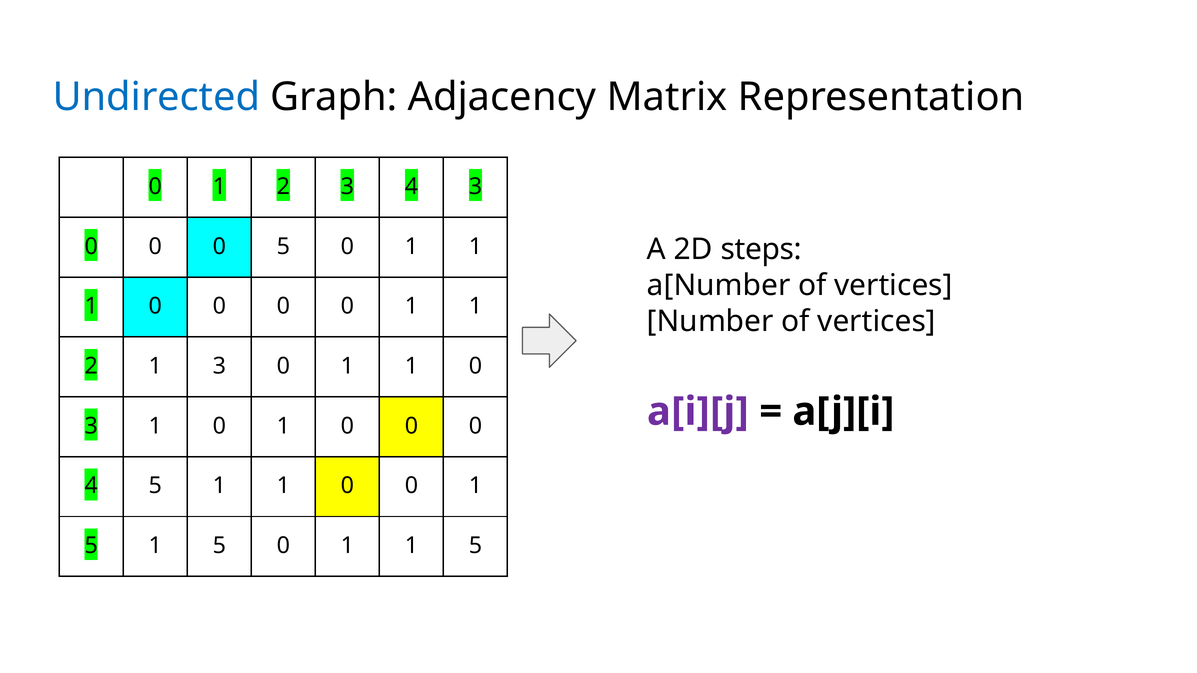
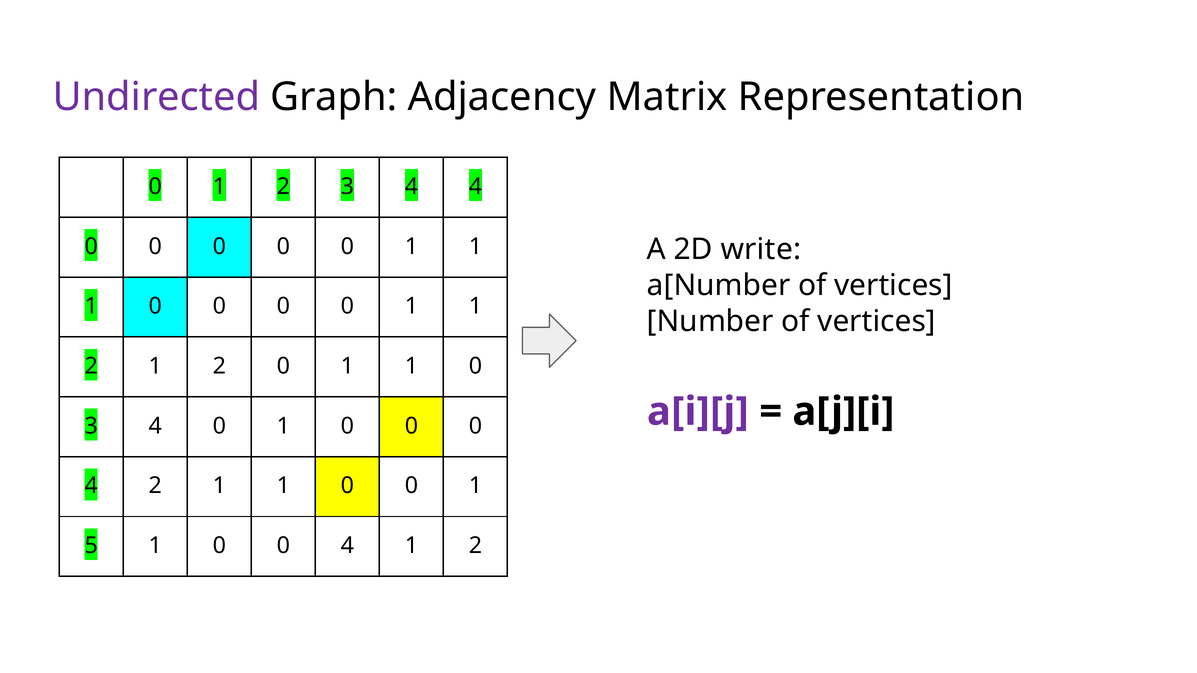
Undirected colour: blue -> purple
4 3: 3 -> 4
5 at (283, 246): 5 -> 0
steps: steps -> write
2 1 3: 3 -> 2
1 at (155, 426): 1 -> 4
4 5: 5 -> 2
5 1 5: 5 -> 0
1 at (347, 546): 1 -> 4
5 at (475, 546): 5 -> 2
